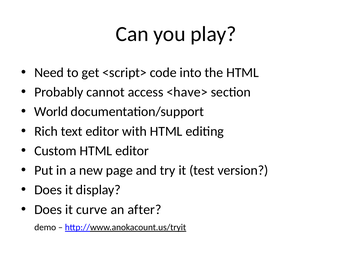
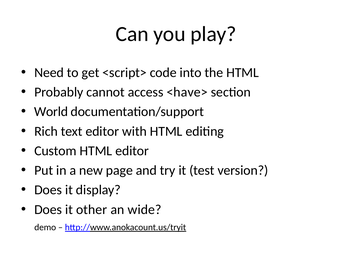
curve: curve -> other
after: after -> wide
